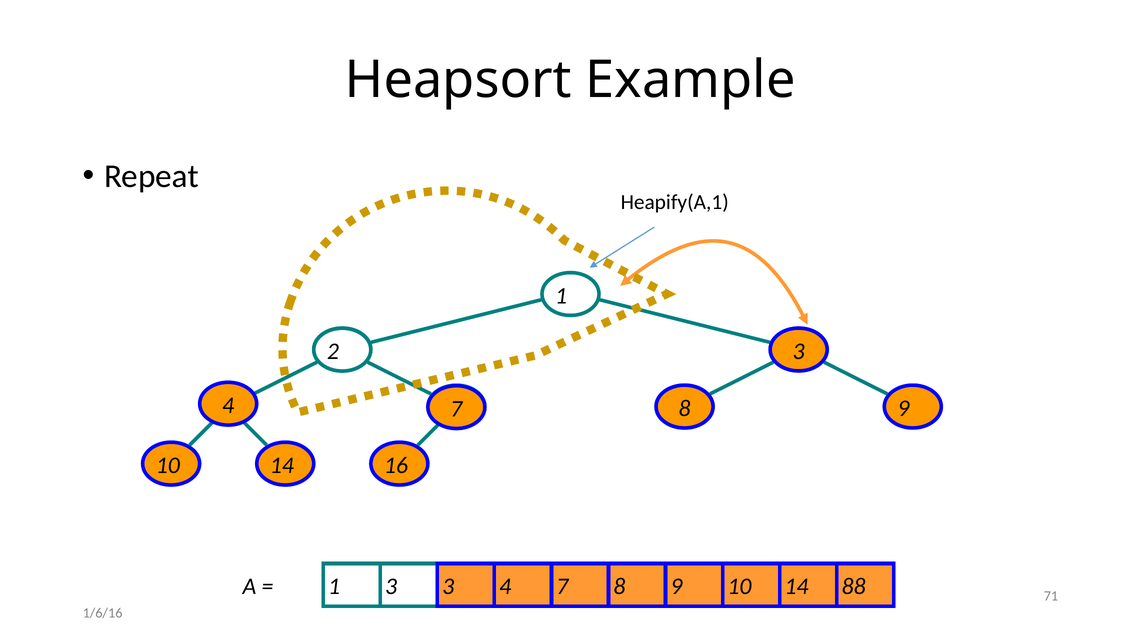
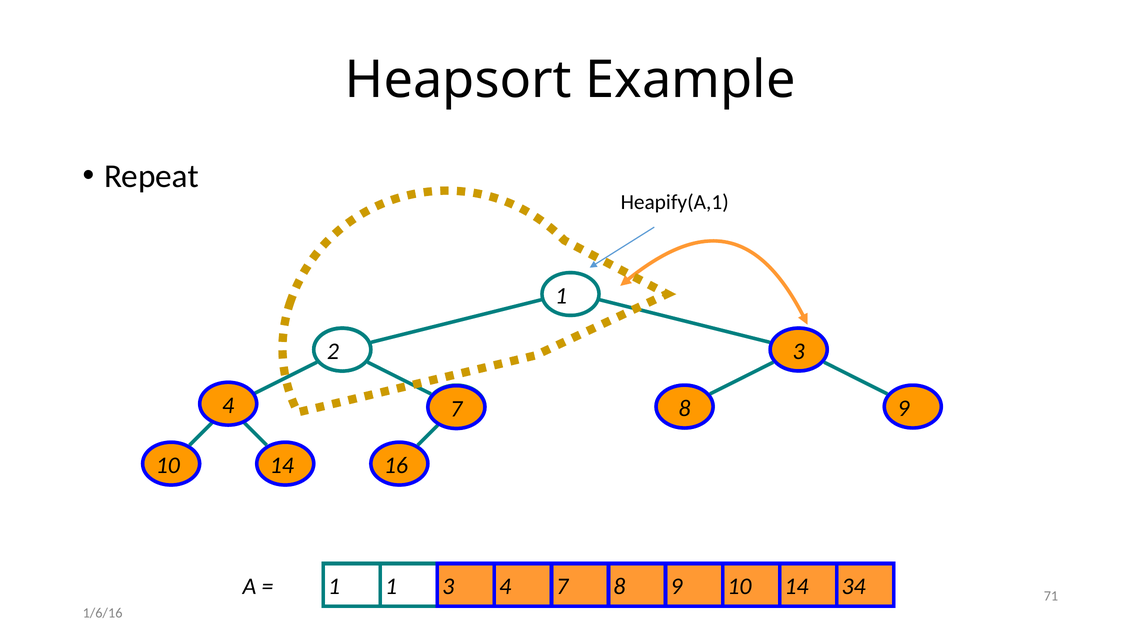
1 3: 3 -> 1
88: 88 -> 34
